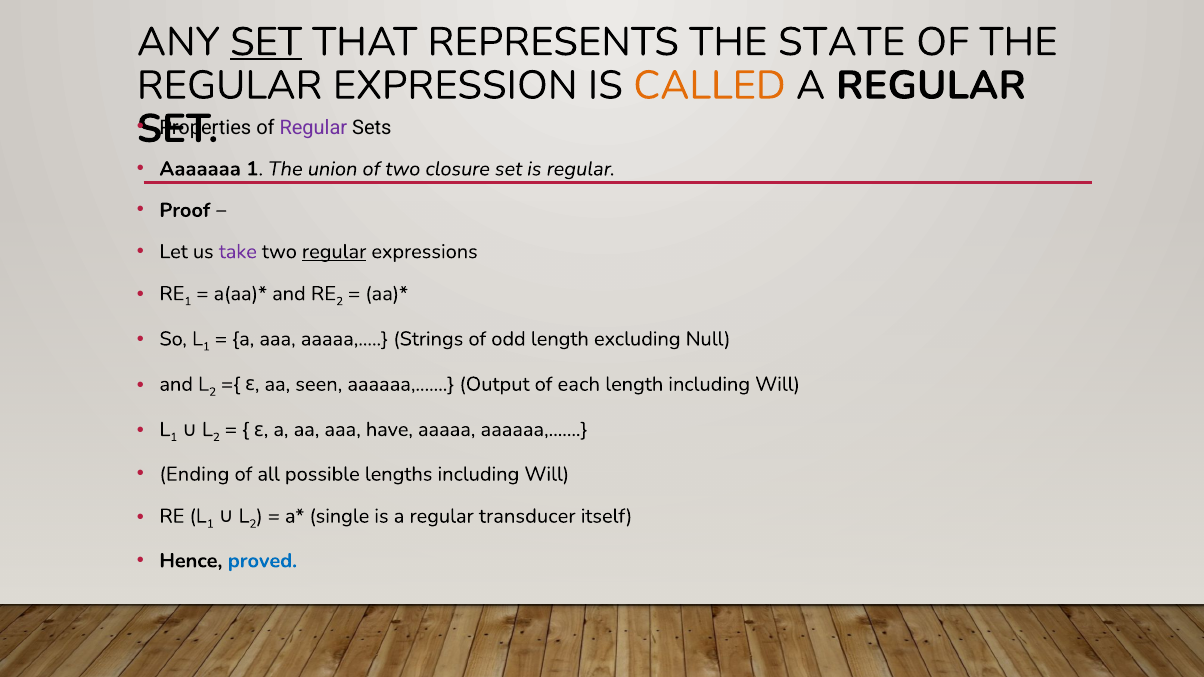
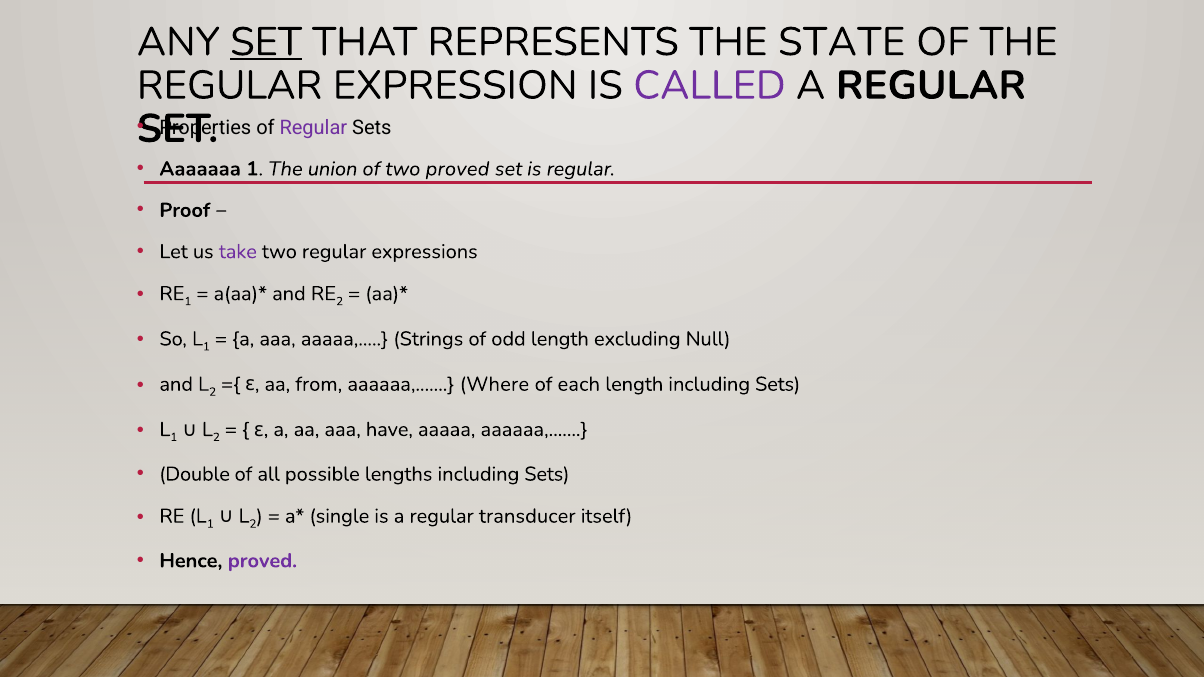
CALLED colour: orange -> purple
two closure: closure -> proved
regular at (334, 252) underline: present -> none
seen: seen -> from
Output: Output -> Where
length including Will: Will -> Sets
Ending: Ending -> Double
lengths including Will: Will -> Sets
proved at (262, 561) colour: blue -> purple
